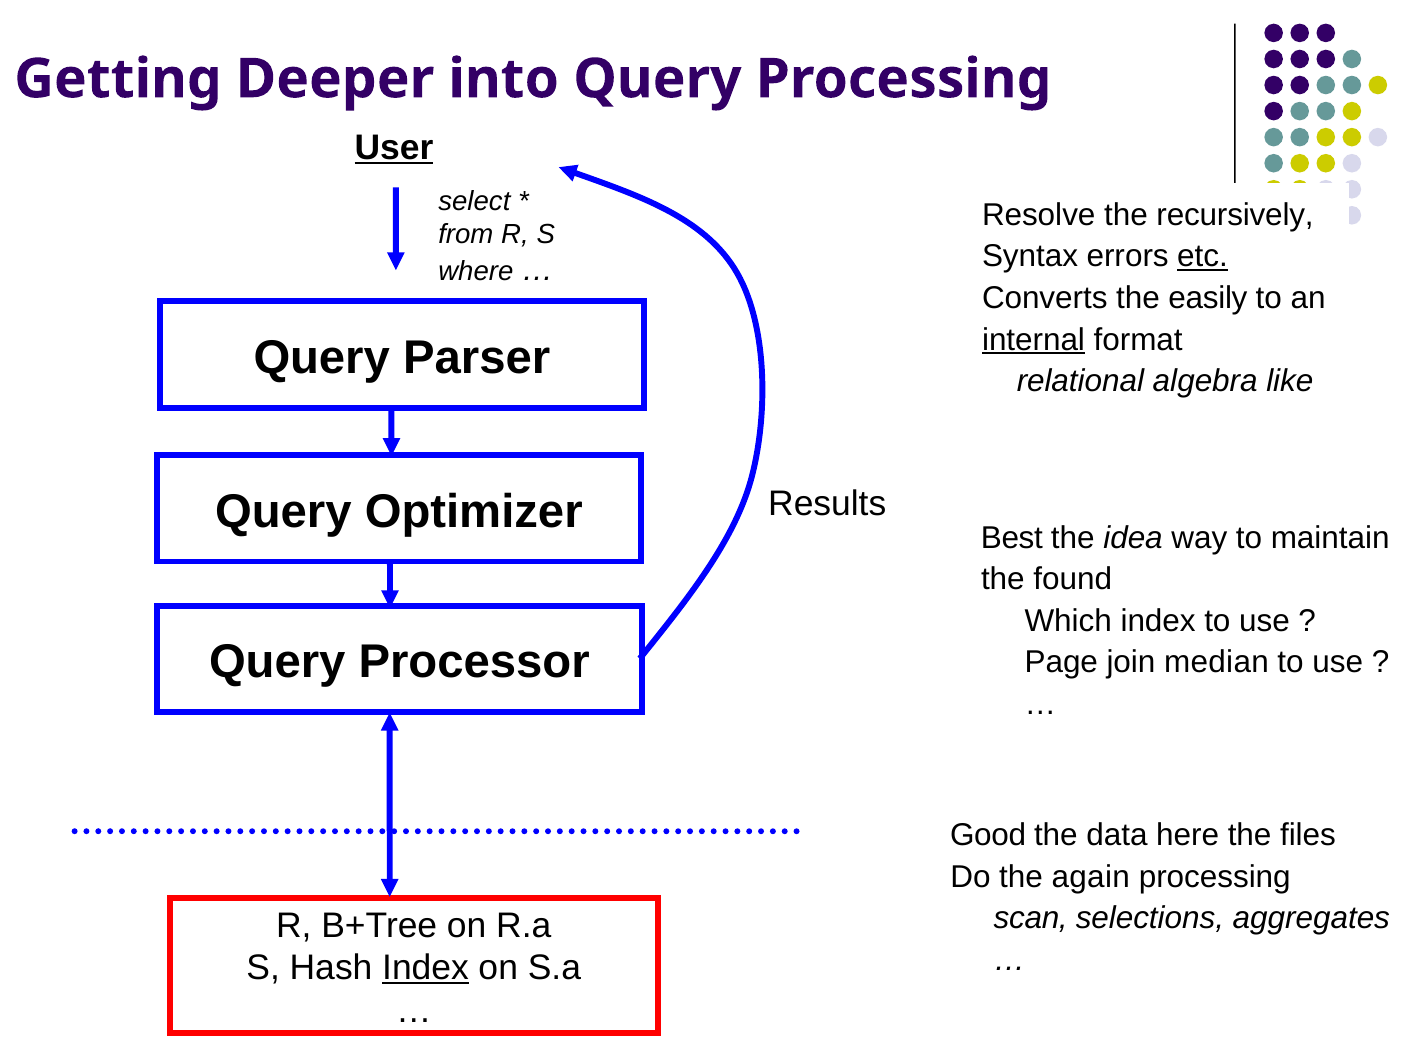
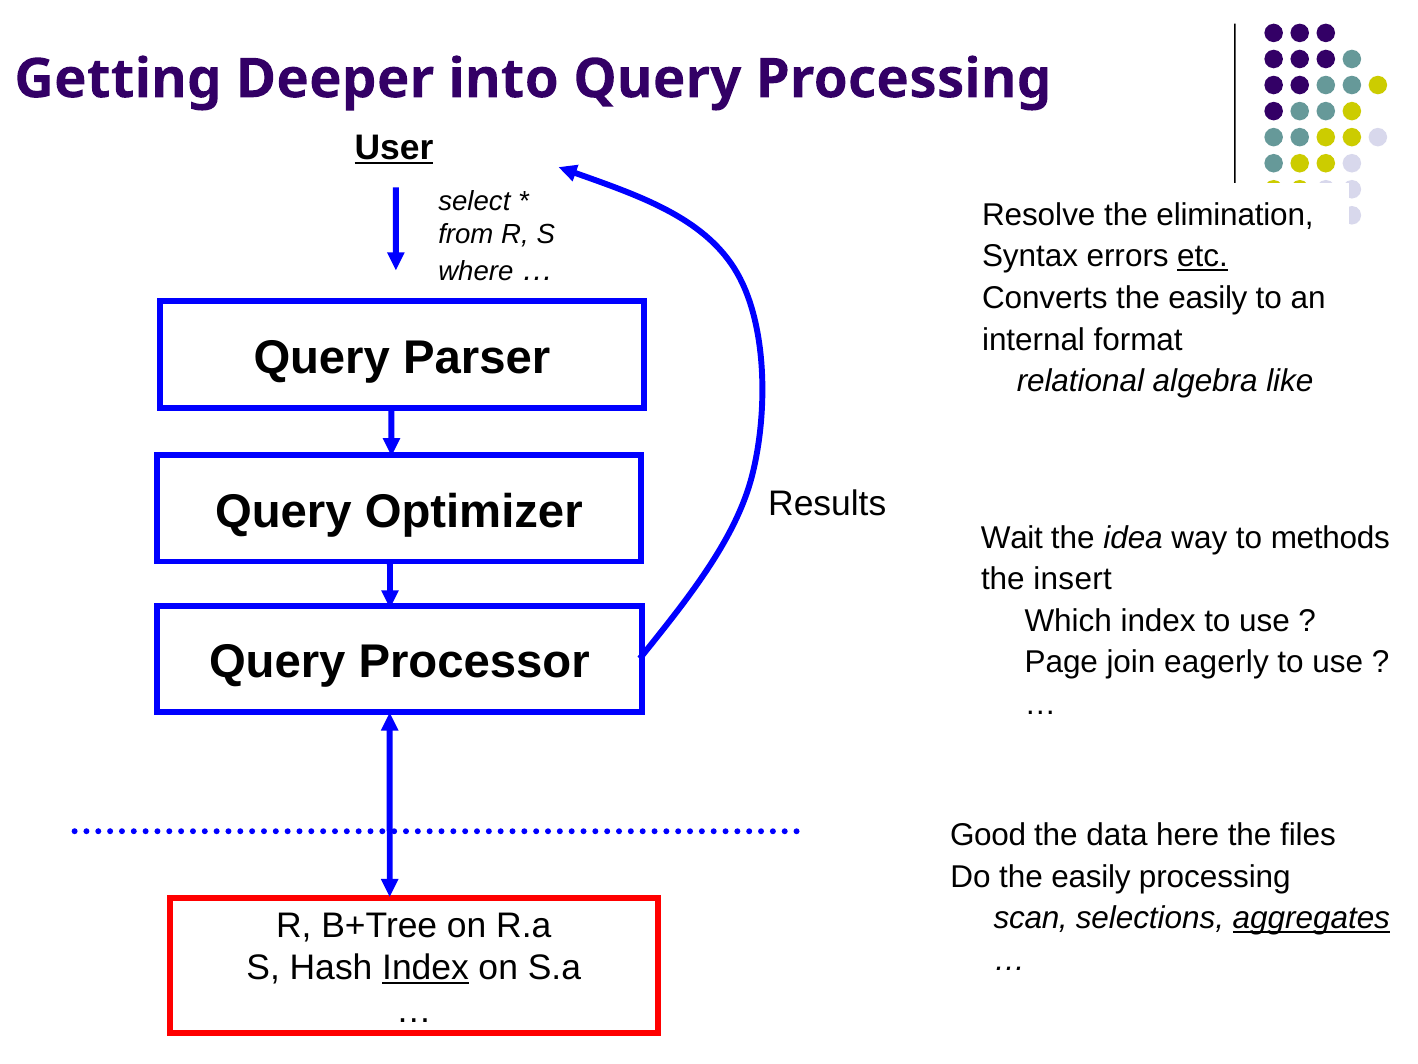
recursively: recursively -> elimination
internal underline: present -> none
Best: Best -> Wait
maintain: maintain -> methods
found: found -> insert
median: median -> eagerly
Do the again: again -> easily
aggregates underline: none -> present
